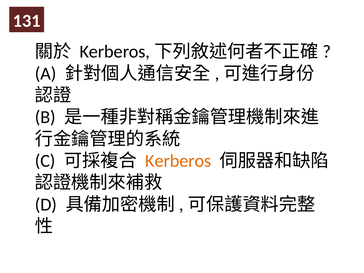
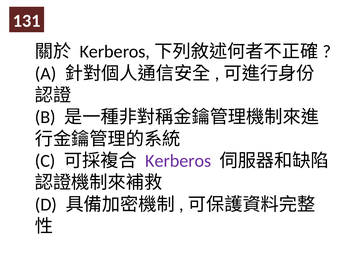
Kerberos colour: orange -> purple
